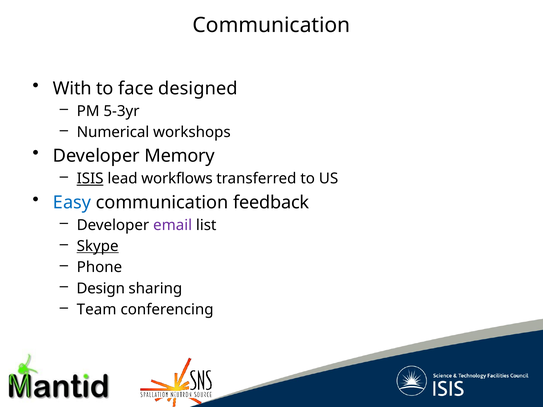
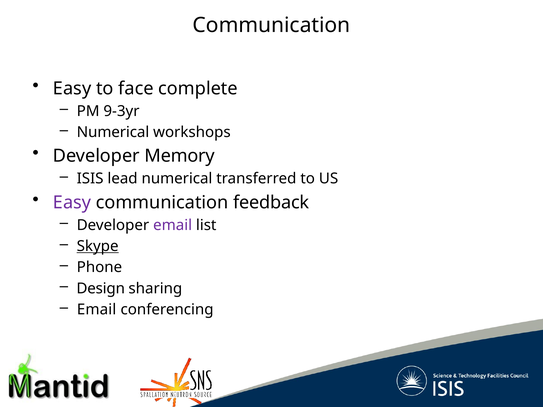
With at (72, 88): With -> Easy
designed: designed -> complete
5-3yr: 5-3yr -> 9-3yr
ISIS underline: present -> none
lead workflows: workflows -> numerical
Easy at (72, 203) colour: blue -> purple
Team at (97, 310): Team -> Email
